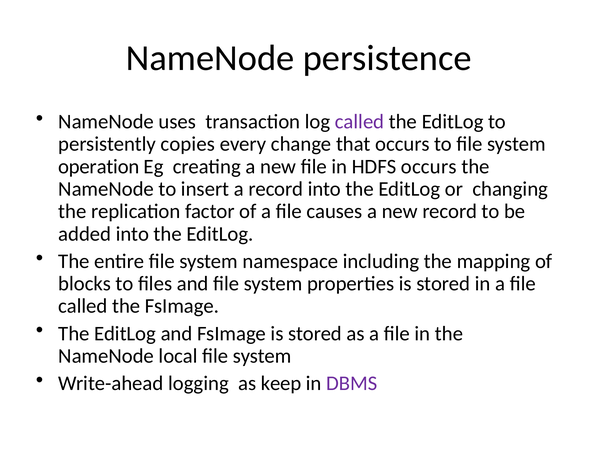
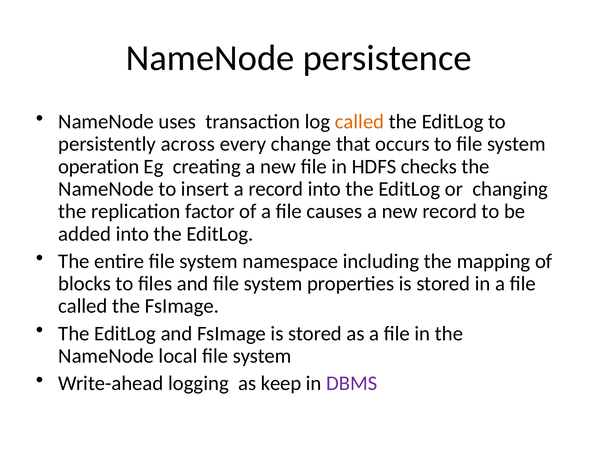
called at (360, 122) colour: purple -> orange
copies: copies -> across
HDFS occurs: occurs -> checks
